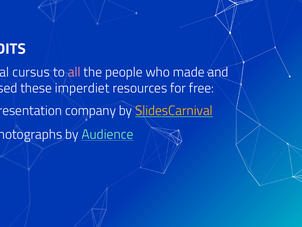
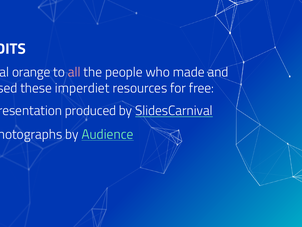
cursus: cursus -> orange
company: company -> produced
SlidesCarnival colour: yellow -> white
